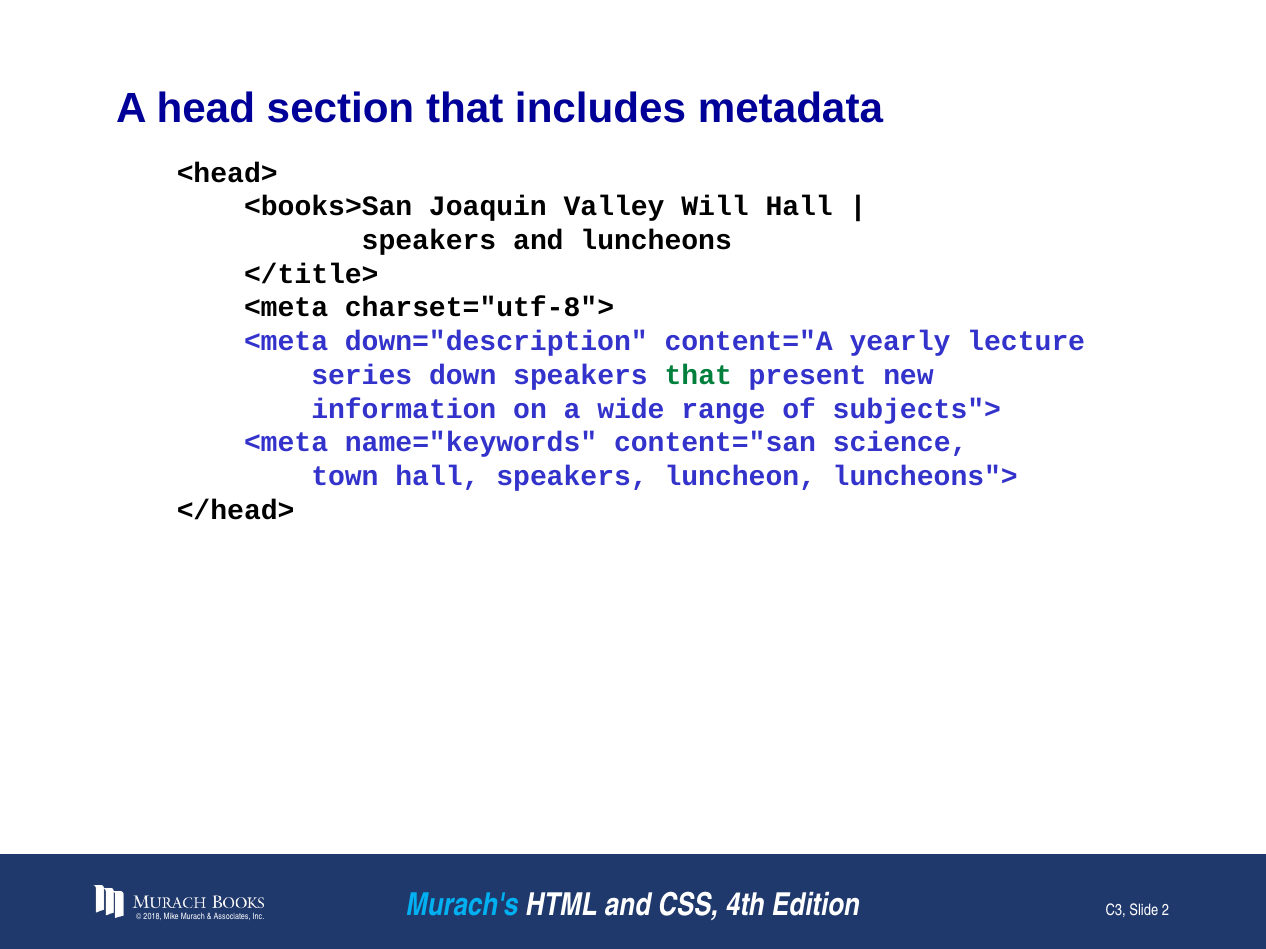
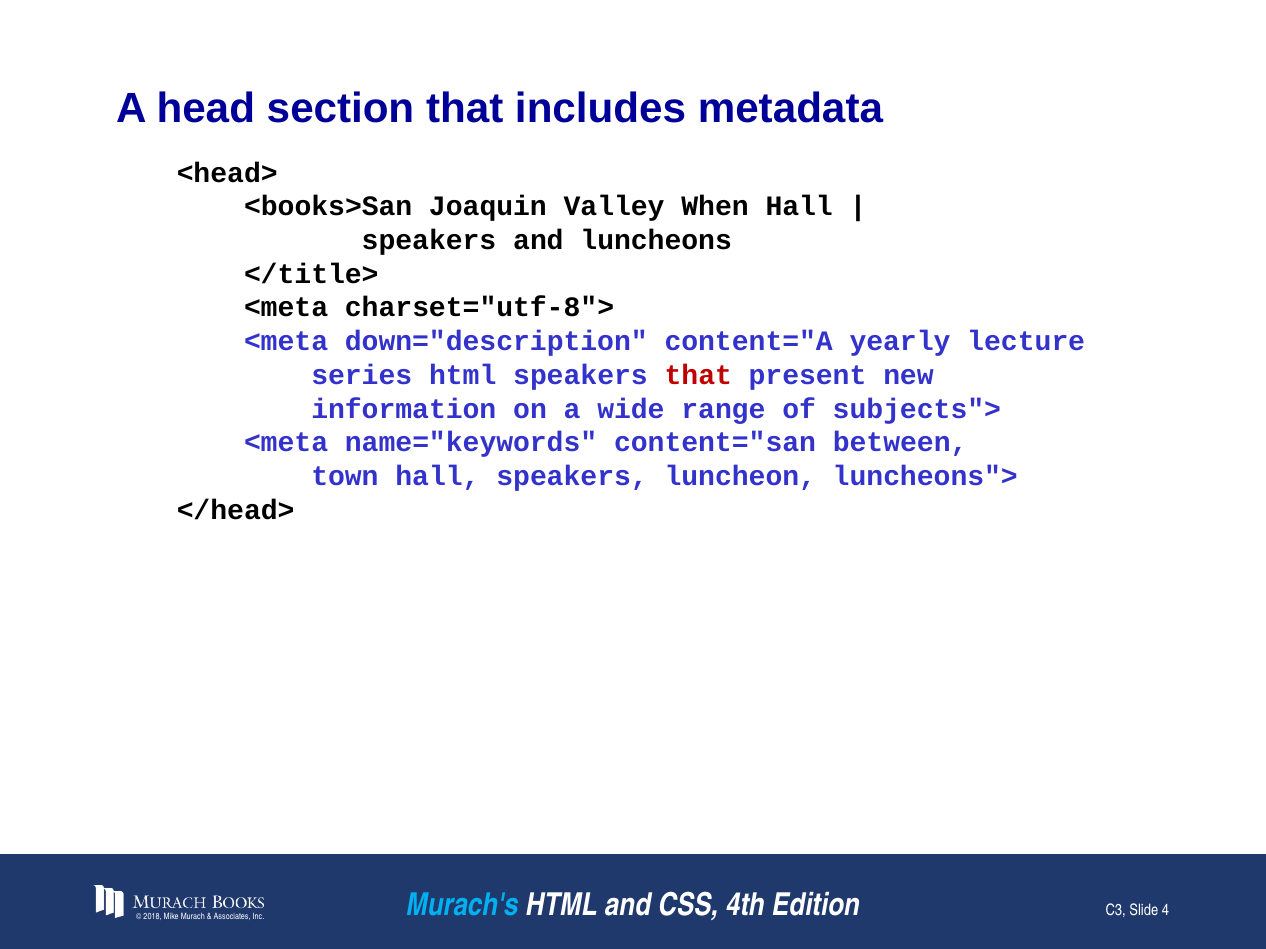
Will: Will -> When
series down: down -> html
that at (698, 375) colour: green -> red
science: science -> between
2: 2 -> 4
